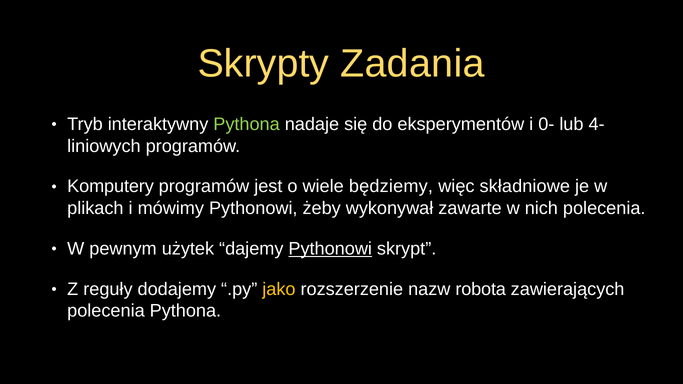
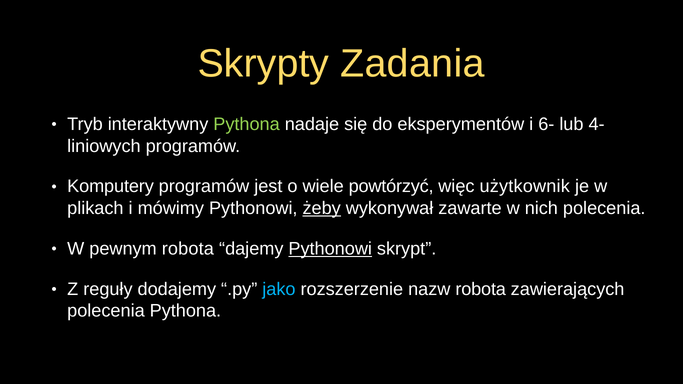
0-: 0- -> 6-
będziemy: będziemy -> powtórzyć
składniowe: składniowe -> użytkownik
żeby underline: none -> present
pewnym użytek: użytek -> robota
jako colour: yellow -> light blue
